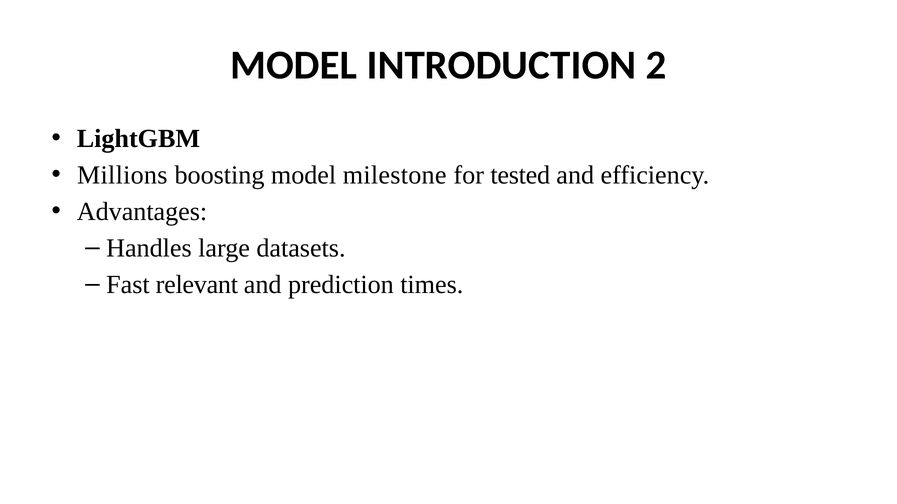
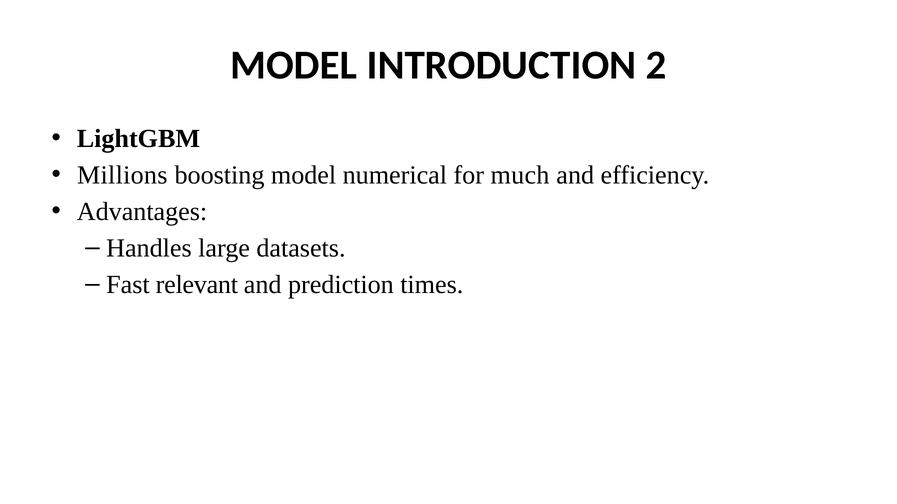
milestone: milestone -> numerical
tested: tested -> much
